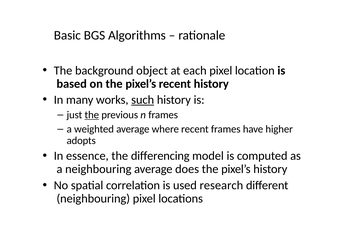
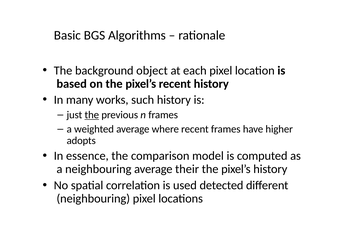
such underline: present -> none
differencing: differencing -> comparison
does: does -> their
research: research -> detected
